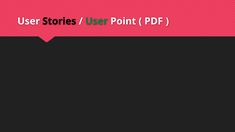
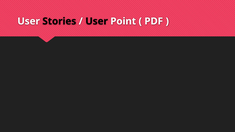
User at (97, 21) colour: green -> black
